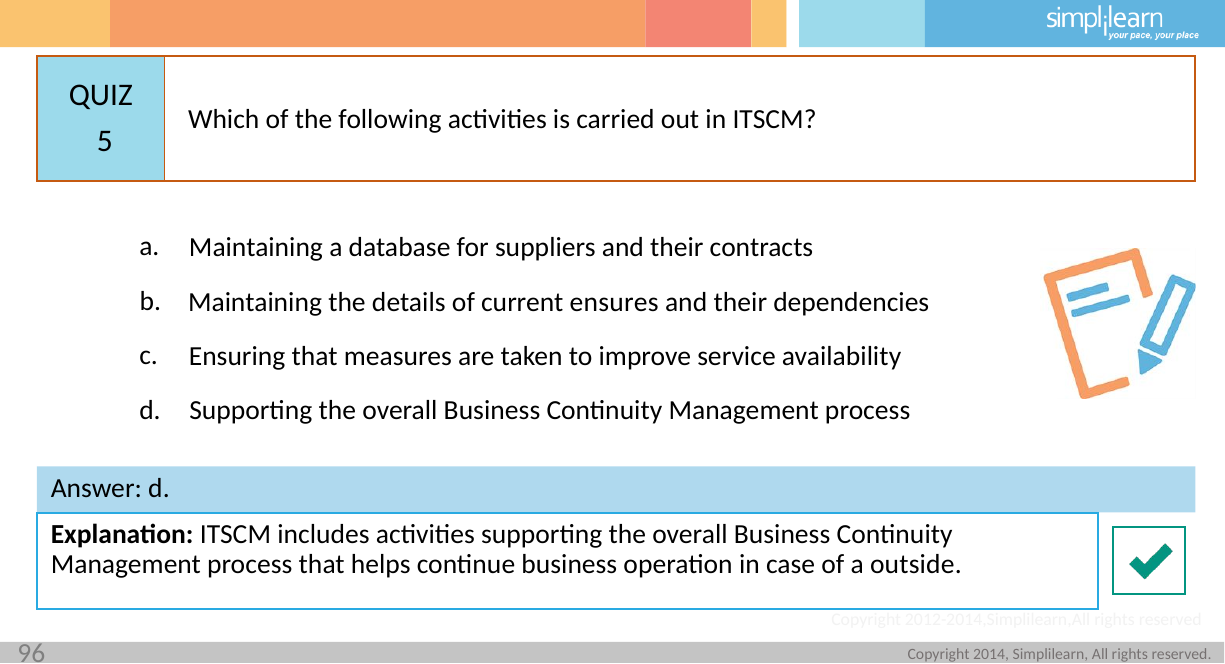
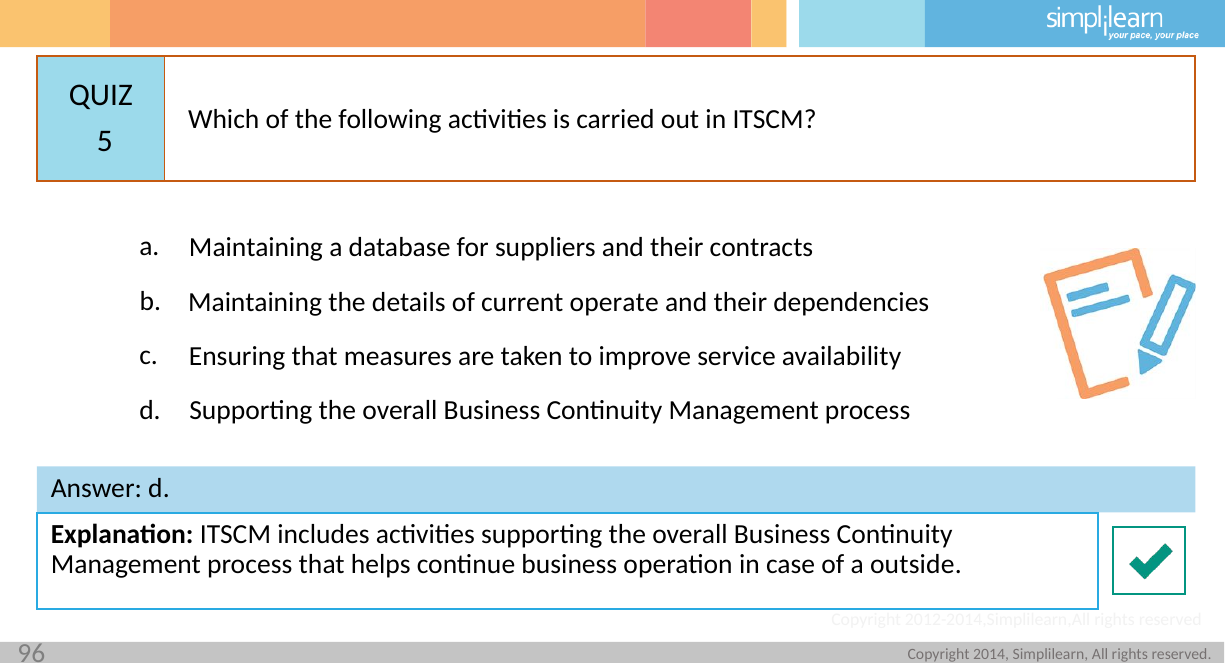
ensures: ensures -> operate
